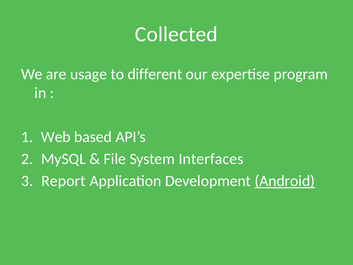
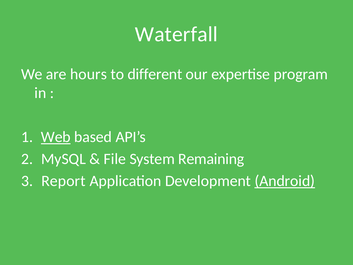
Collected: Collected -> Waterfall
usage: usage -> hours
Web underline: none -> present
Interfaces: Interfaces -> Remaining
